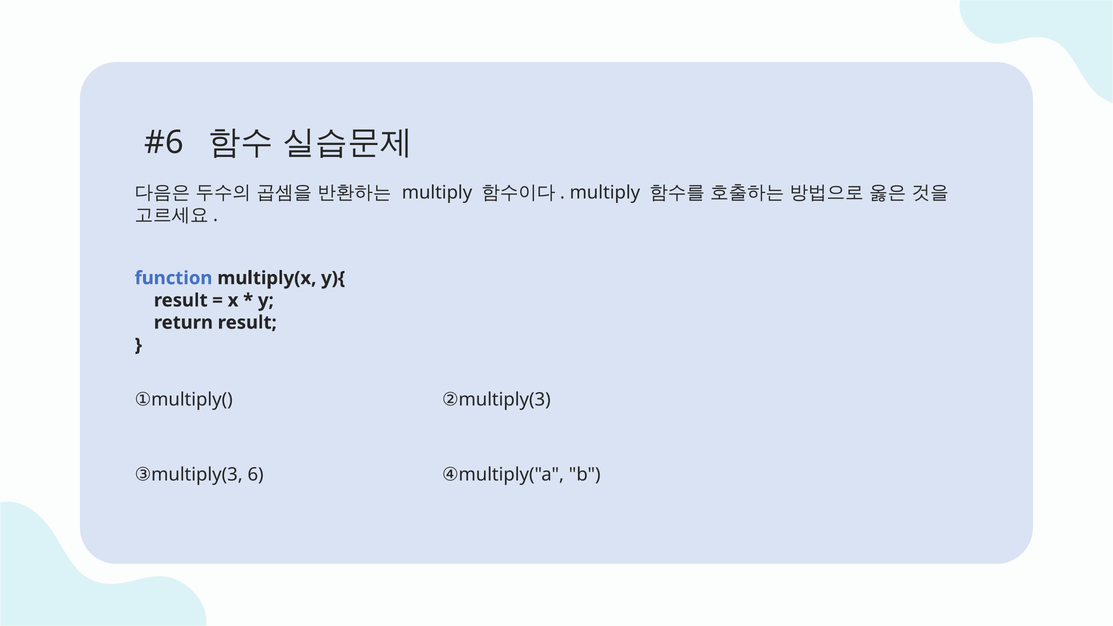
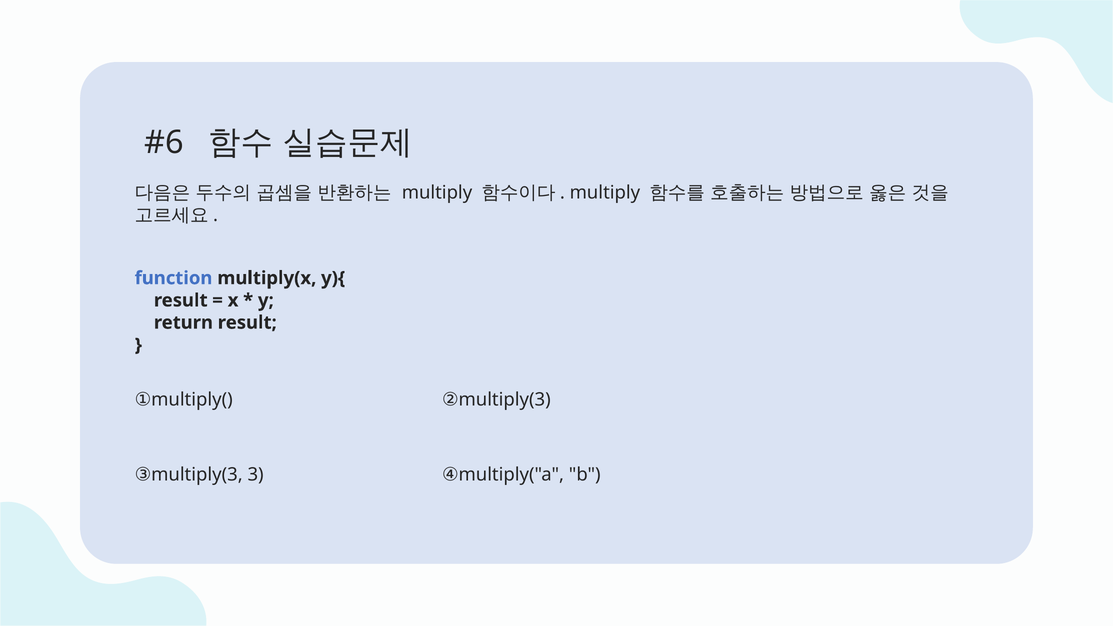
6: 6 -> 3
